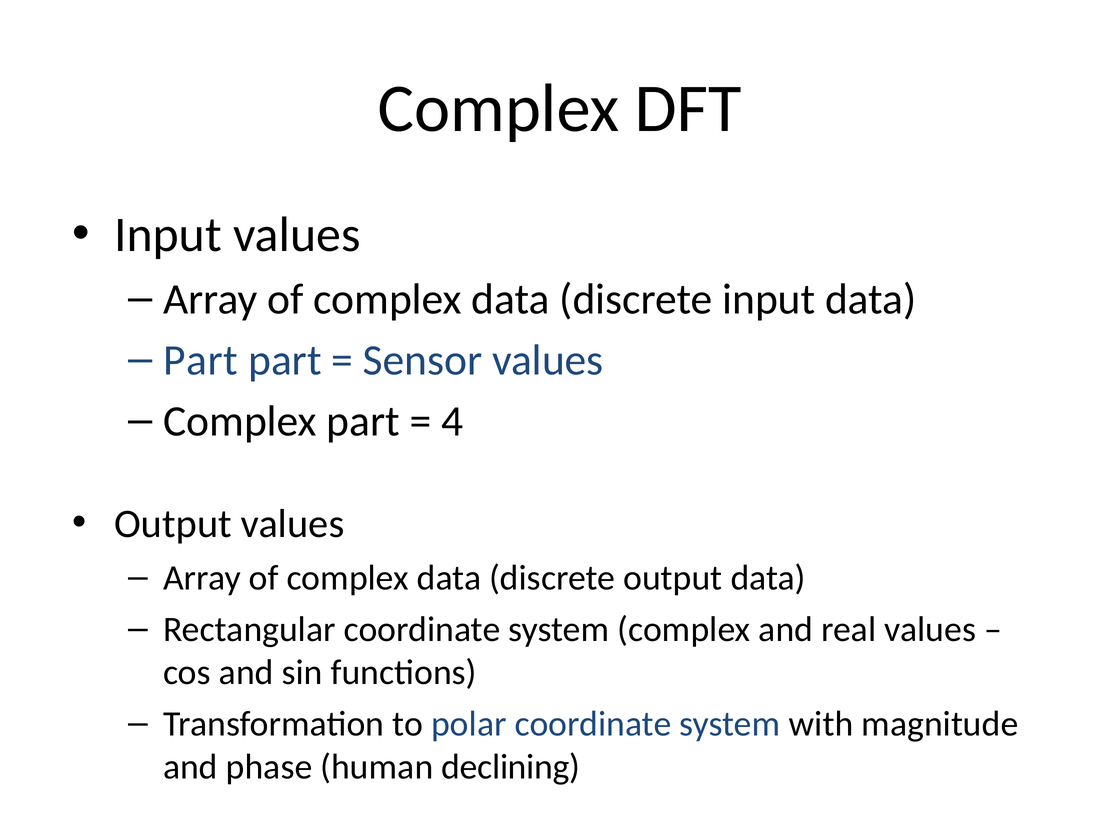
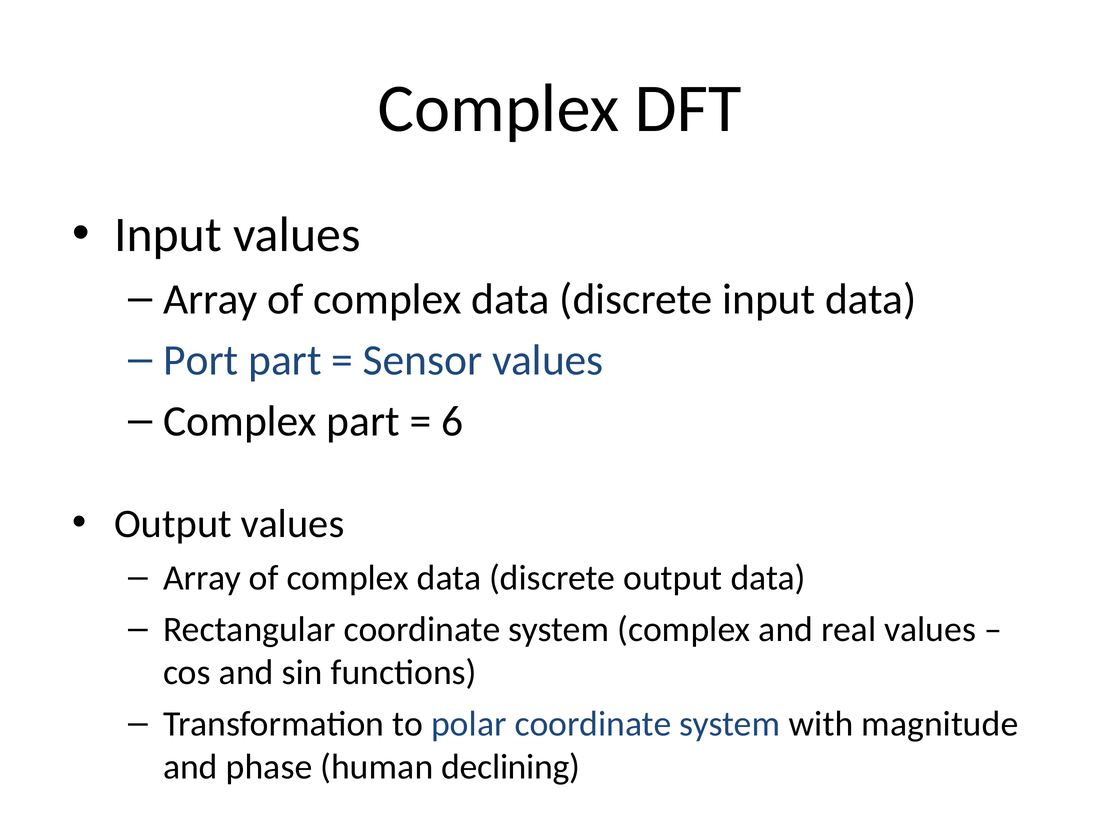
Part at (201, 360): Part -> Port
4: 4 -> 6
